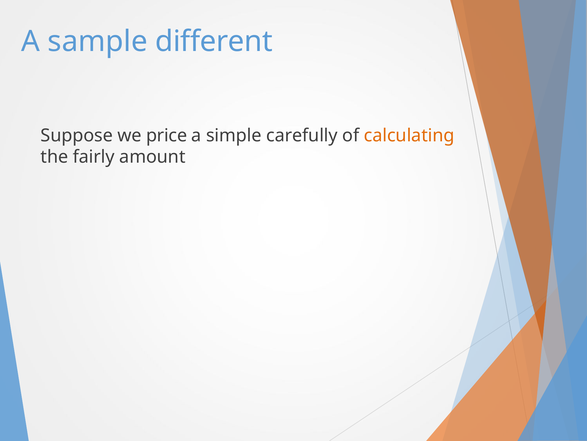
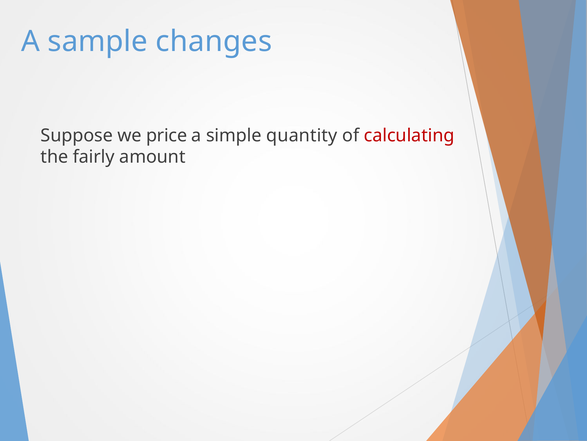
different: different -> changes
carefully: carefully -> quantity
calculating colour: orange -> red
